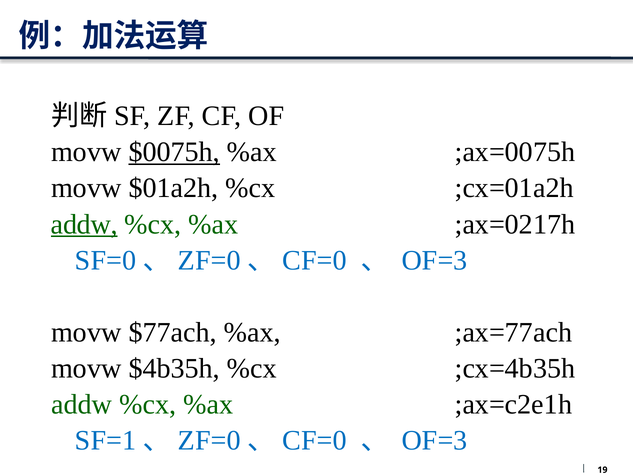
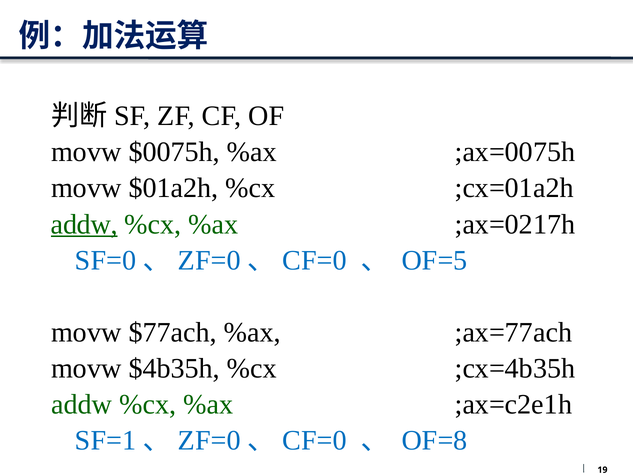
$0075h underline: present -> none
OF=3 at (435, 260): OF=3 -> OF=5
OF=3 at (435, 440): OF=3 -> OF=8
